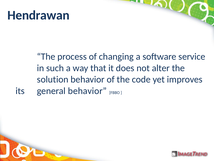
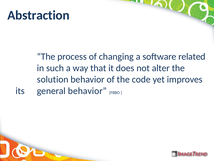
Hendrawan: Hendrawan -> Abstraction
service: service -> related
